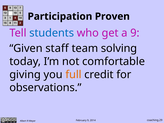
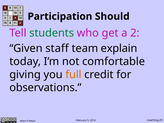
Proven: Proven -> Should
students colour: blue -> green
a 9: 9 -> 2
solving: solving -> explain
